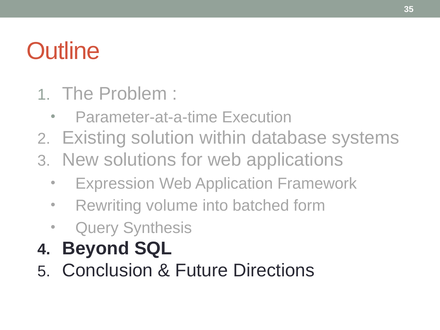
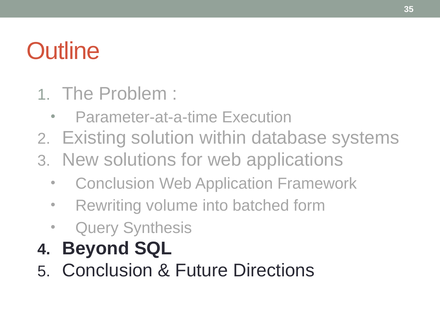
Expression at (115, 183): Expression -> Conclusion
